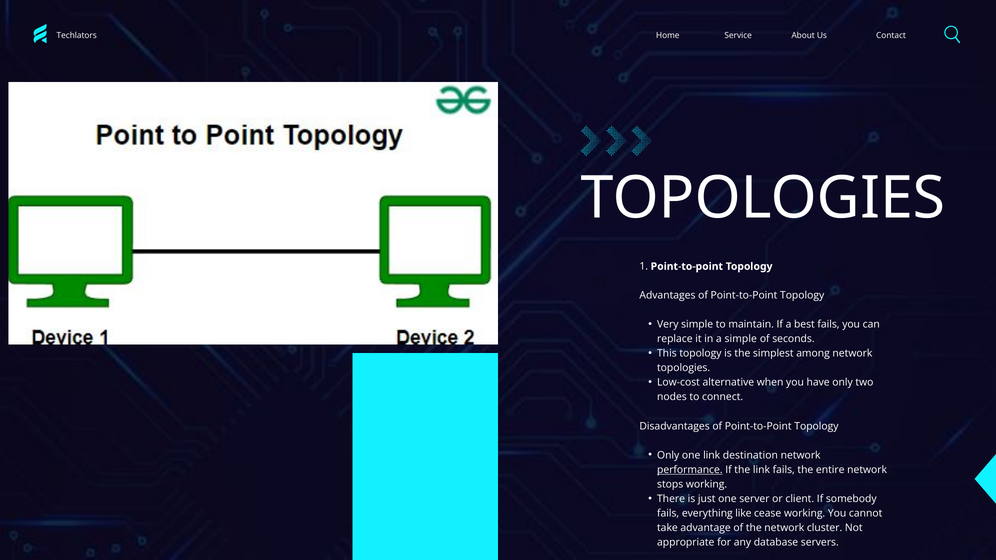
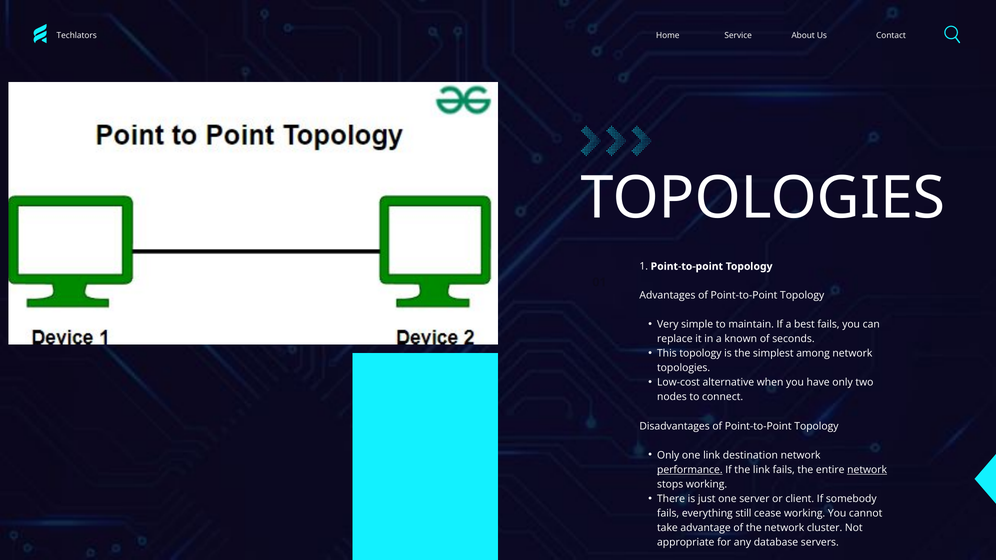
a simple: simple -> known
network at (867, 470) underline: none -> present
like: like -> still
